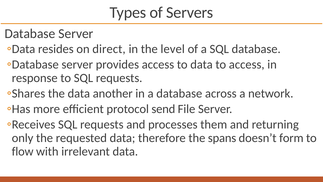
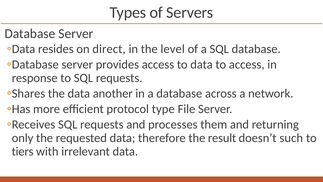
send: send -> type
spans: spans -> result
form: form -> such
flow: flow -> tiers
